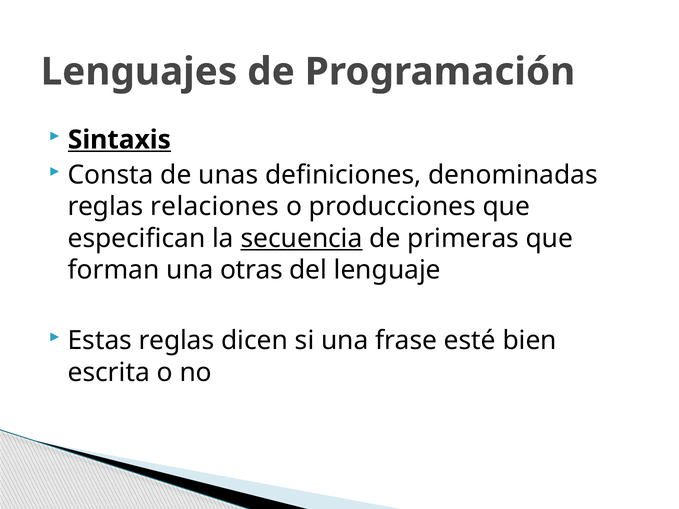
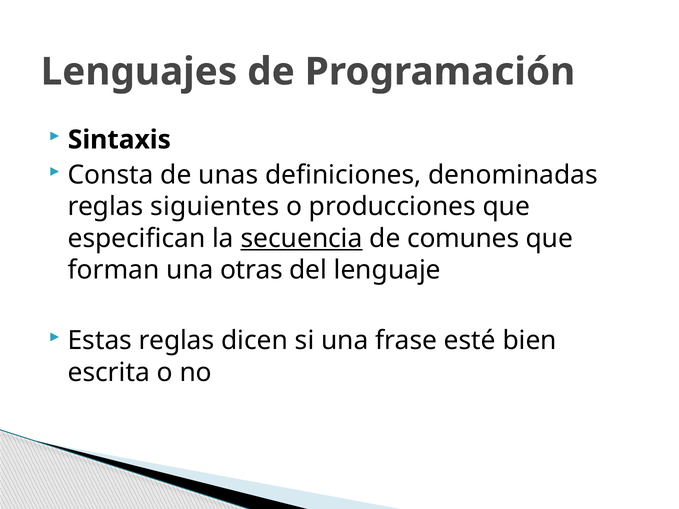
Sintaxis underline: present -> none
relaciones: relaciones -> siguientes
primeras: primeras -> comunes
